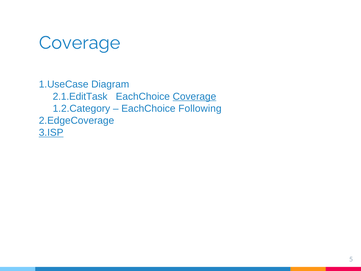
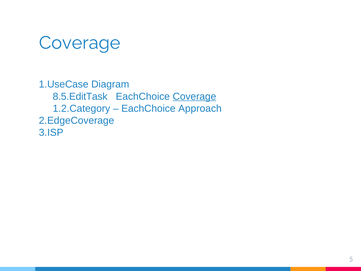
2.1.EditTask: 2.1.EditTask -> 8.5.EditTask
Following: Following -> Approach
3.ISP underline: present -> none
